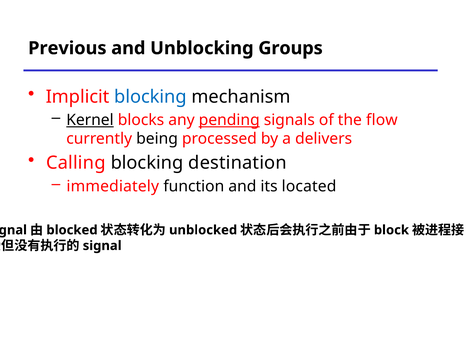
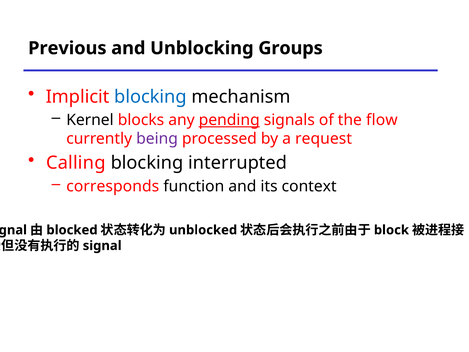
Kernel underline: present -> none
being colour: black -> purple
delivers: delivers -> request
destination: destination -> interrupted
immediately: immediately -> corresponds
located: located -> context
